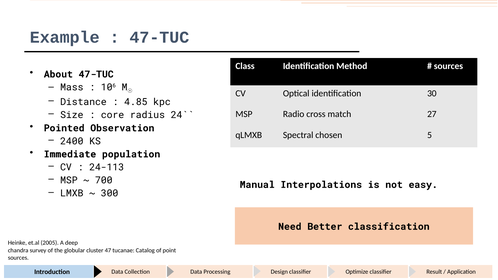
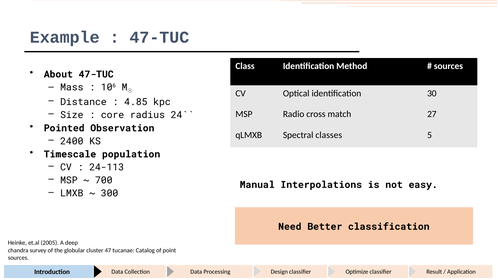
chosen: chosen -> classes
Immediate: Immediate -> Timescale
